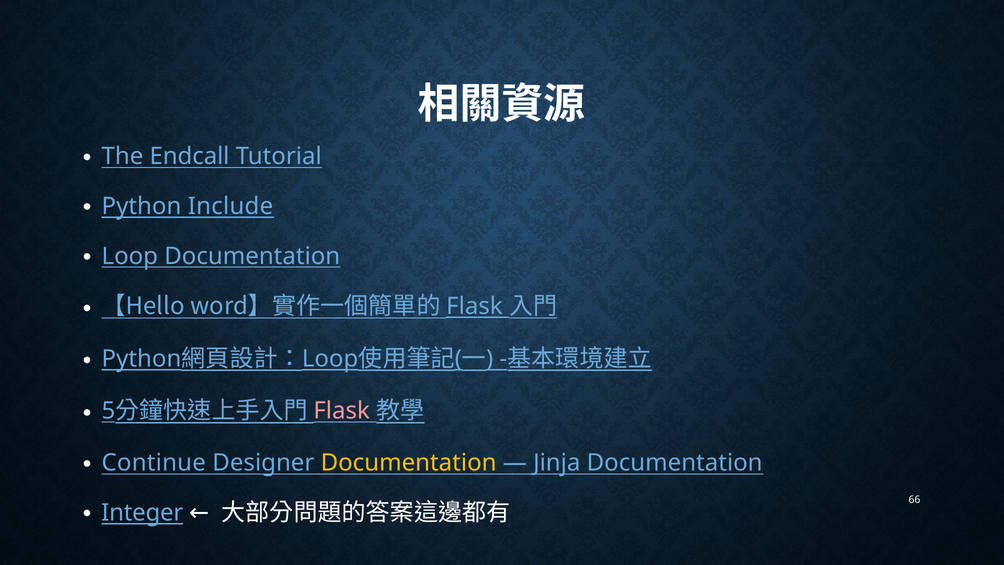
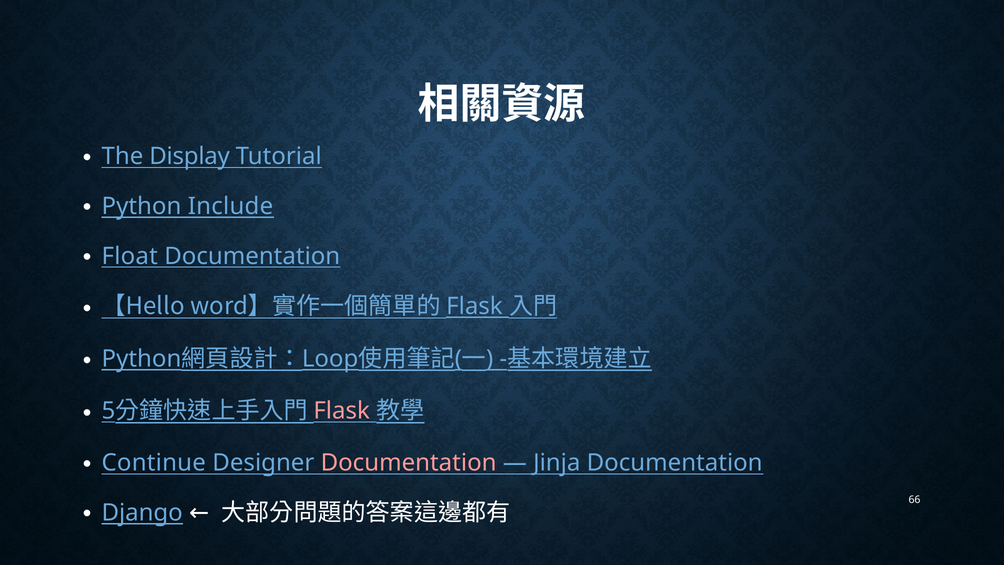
Endcall: Endcall -> Display
Loop at (130, 256): Loop -> Float
Documentation at (409, 463) colour: yellow -> pink
Integer: Integer -> Django
